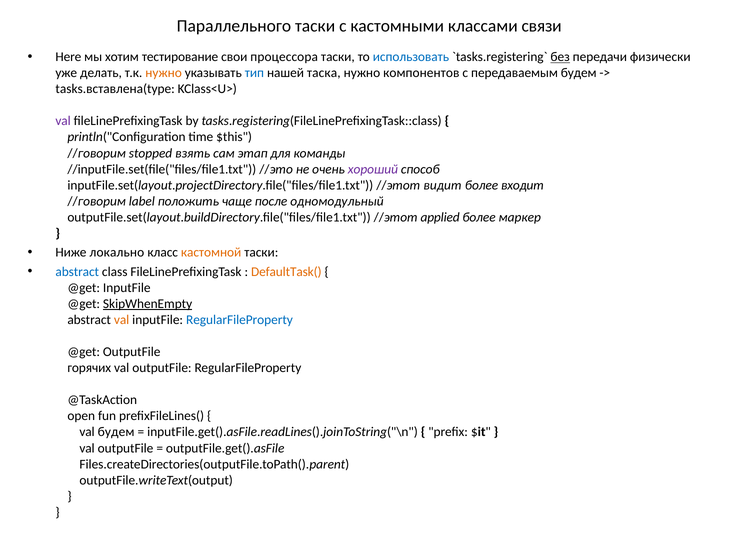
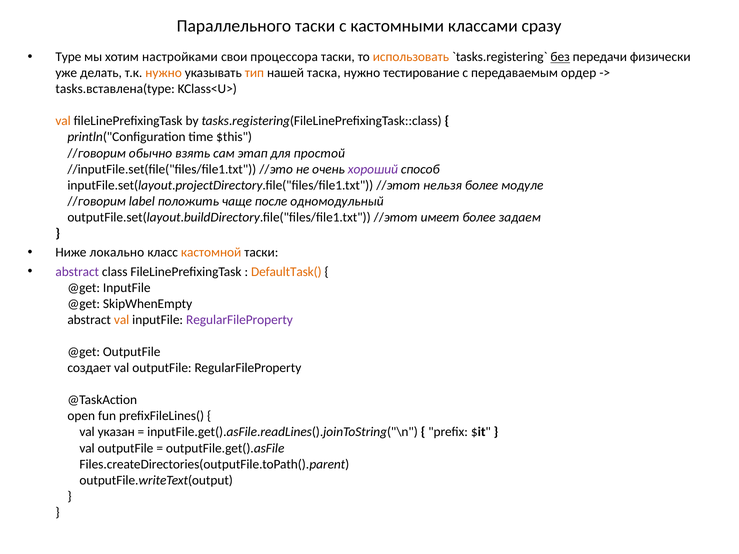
связи: связи -> сразу
Here: Here -> Type
тестирование: тестирование -> настройками
использовать colour: blue -> orange
тип colour: blue -> orange
компонентов: компонентов -> тестирование
передаваемым будем: будем -> ордер
val at (63, 121) colour: purple -> orange
stopped: stopped -> обычно
команды: команды -> простой
видит: видит -> нельзя
входит: входит -> модуле
applied: applied -> имеет
маркер: маркер -> задаем
abstract at (77, 272) colour: blue -> purple
SkipWhenEmpty underline: present -> none
RegularFileProperty at (239, 320) colour: blue -> purple
горячих: горячих -> создает
val будем: будем -> указан
